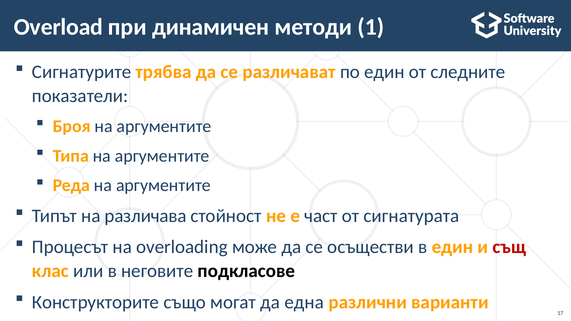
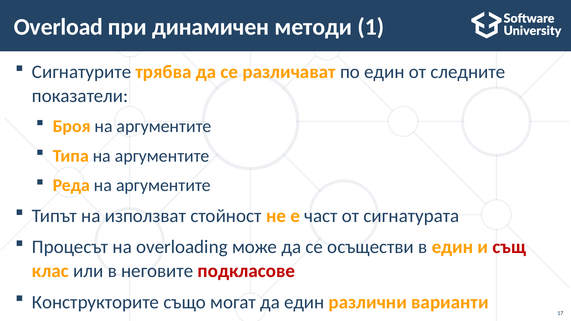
различава: различава -> използват
подкласове colour: black -> red
да една: една -> един
